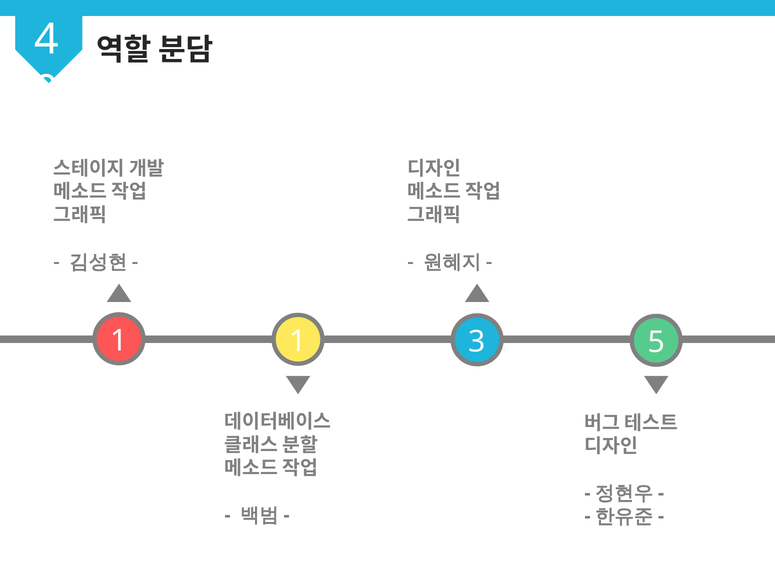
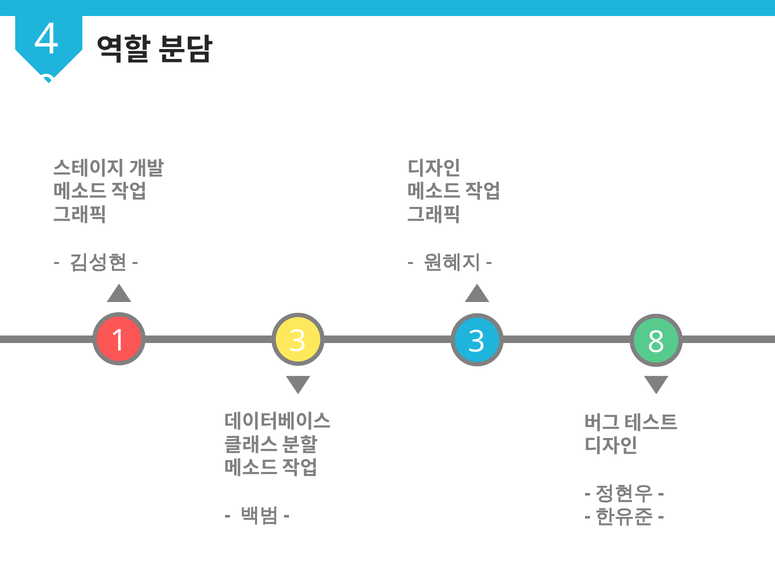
1 1: 1 -> 3
5: 5 -> 8
